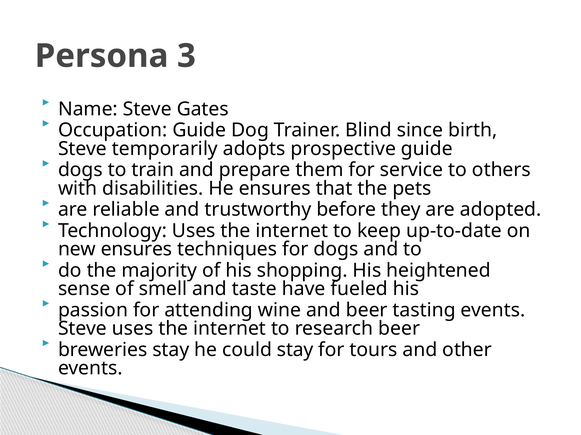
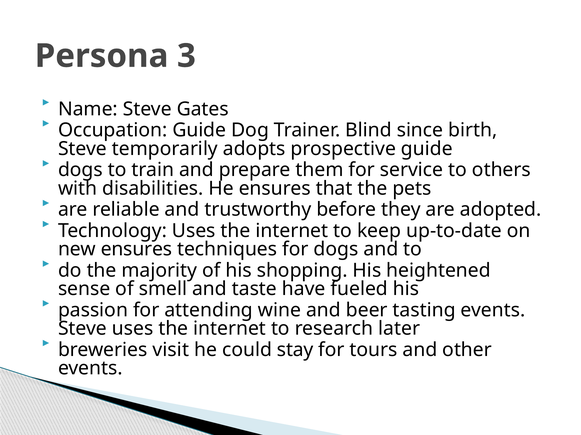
research beer: beer -> later
breweries stay: stay -> visit
